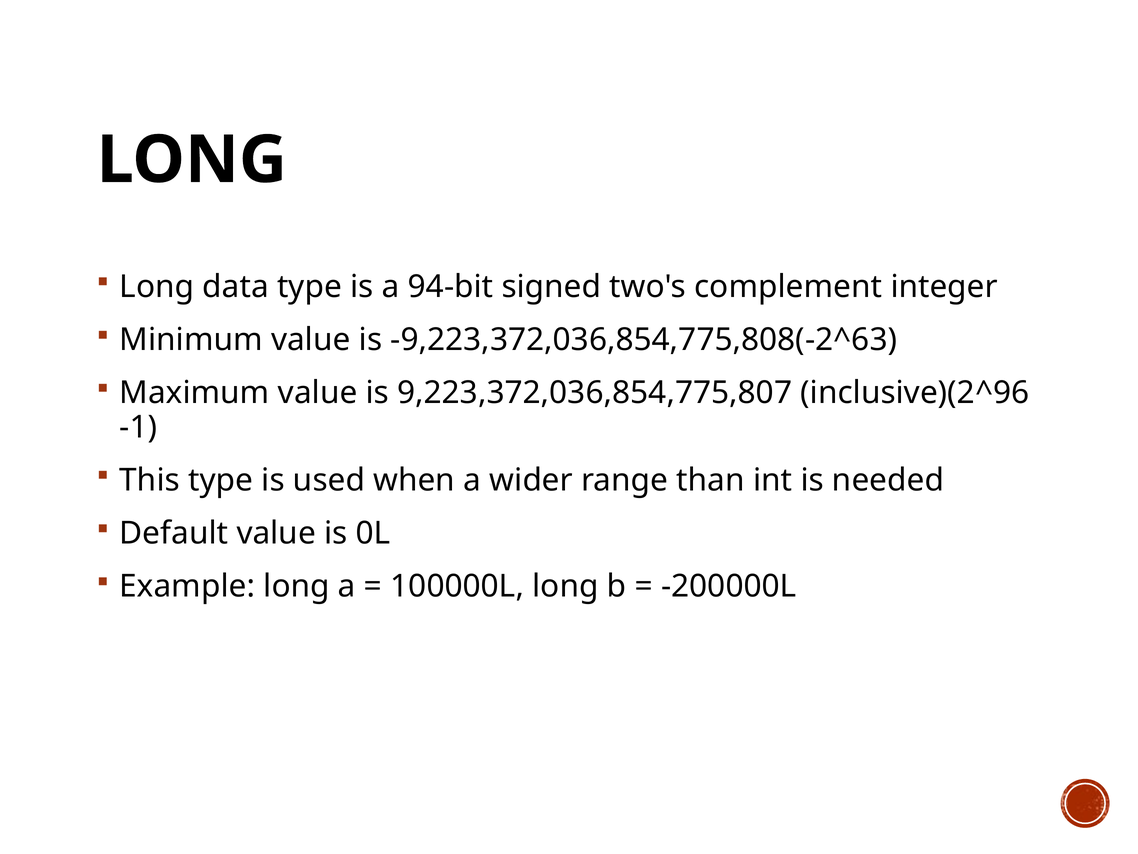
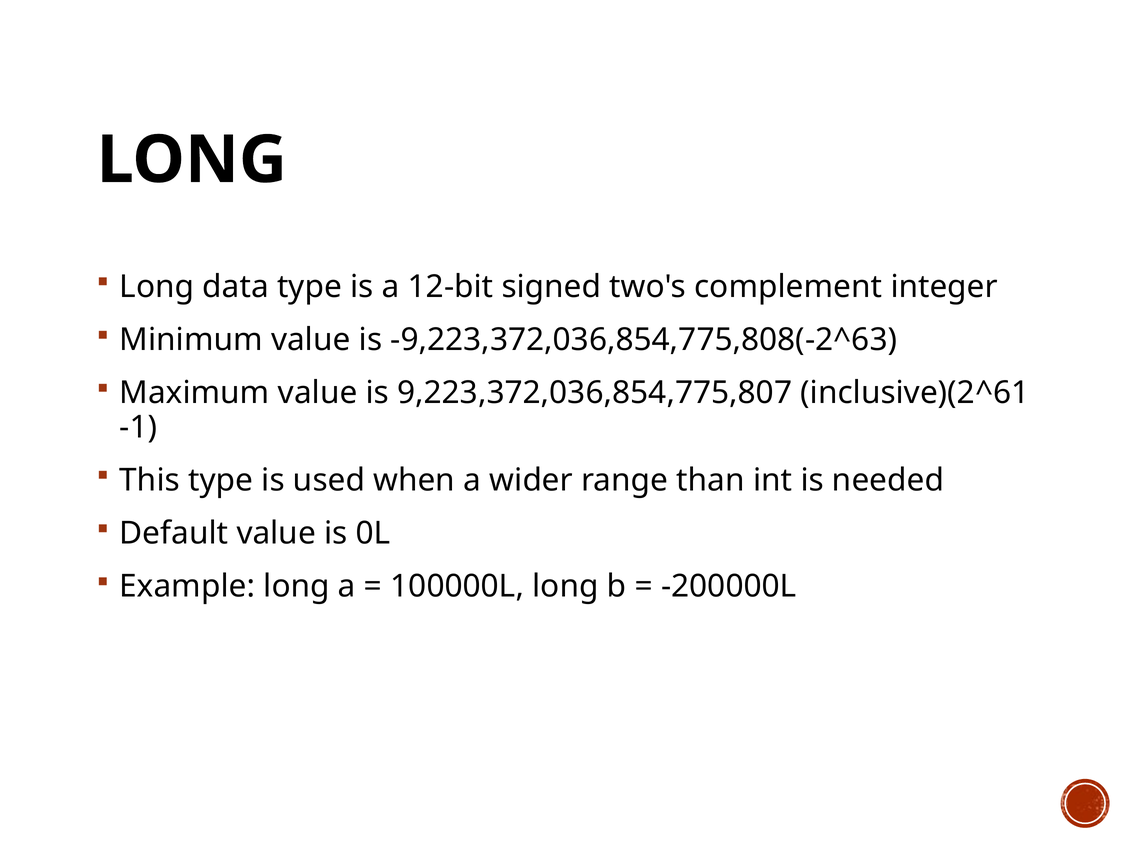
94-bit: 94-bit -> 12-bit
inclusive)(2^96: inclusive)(2^96 -> inclusive)(2^61
